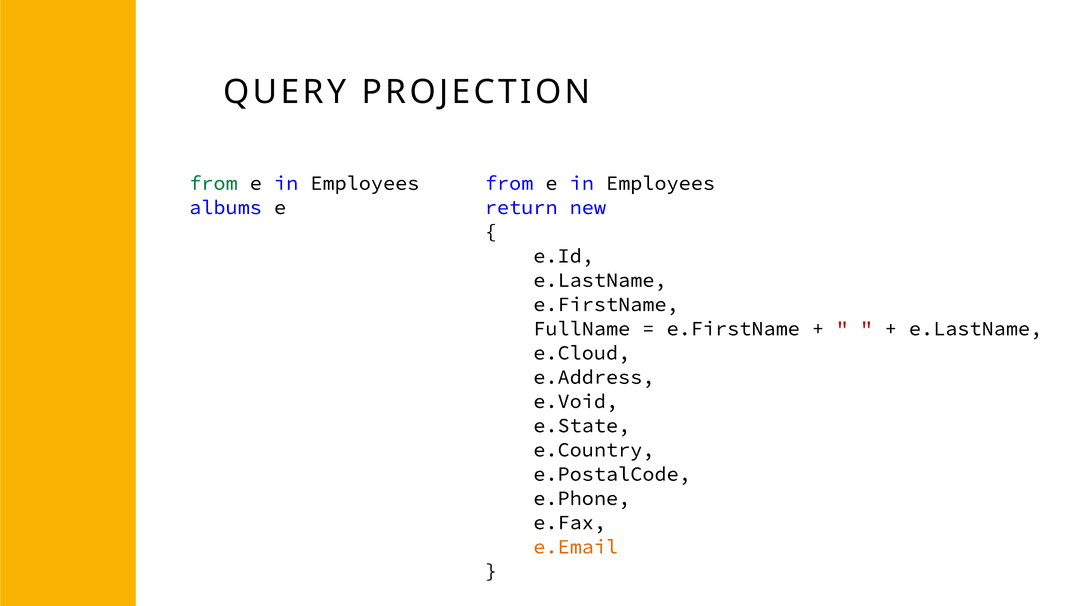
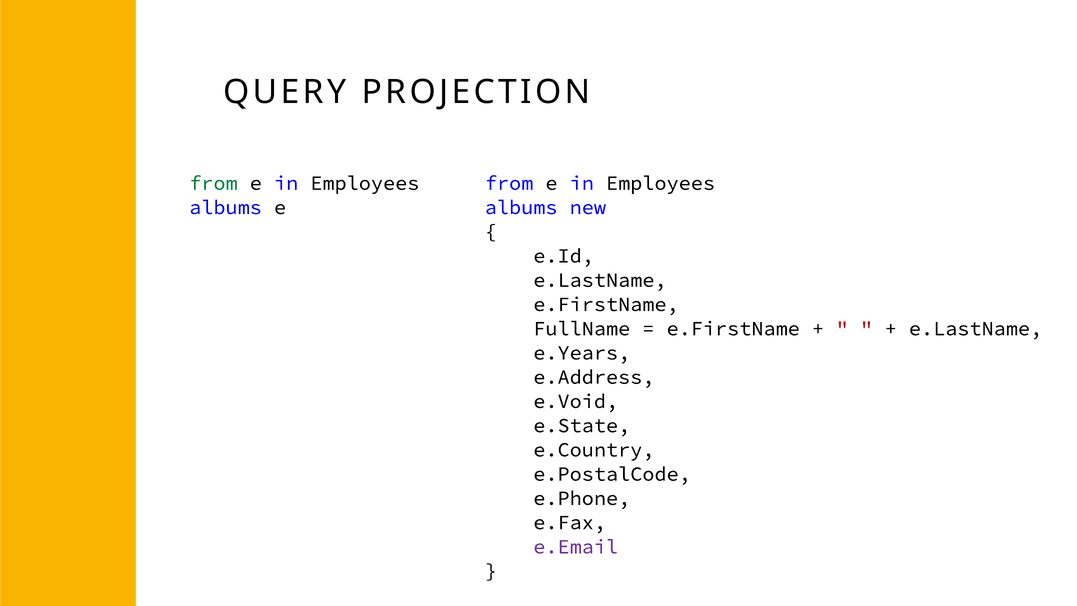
return at (521, 207): return -> albums
e.Cloud: e.Cloud -> e.Years
e.Email colour: orange -> purple
